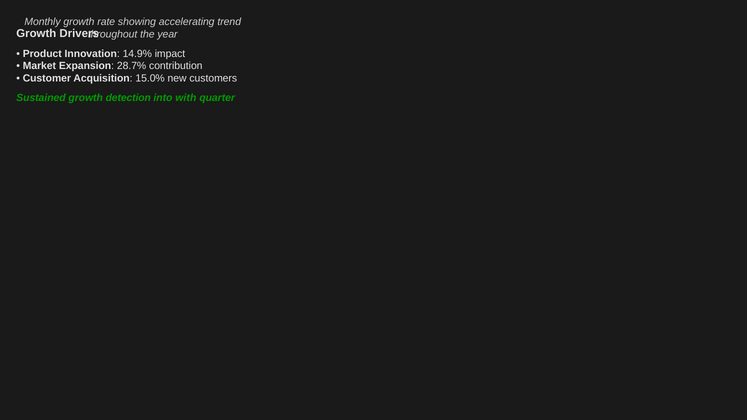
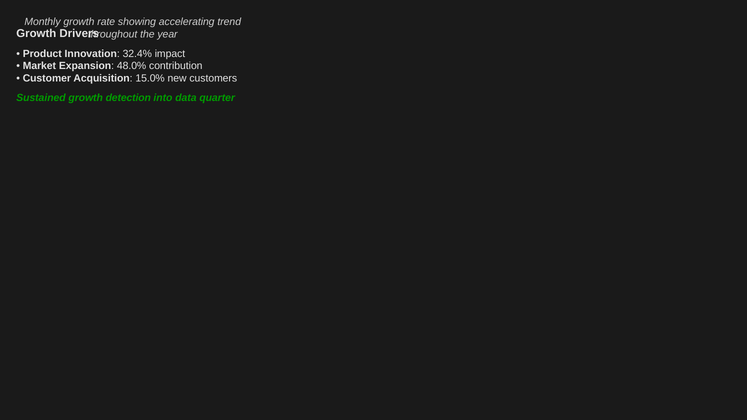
14.9%: 14.9% -> 32.4%
28.7%: 28.7% -> 48.0%
with: with -> data
